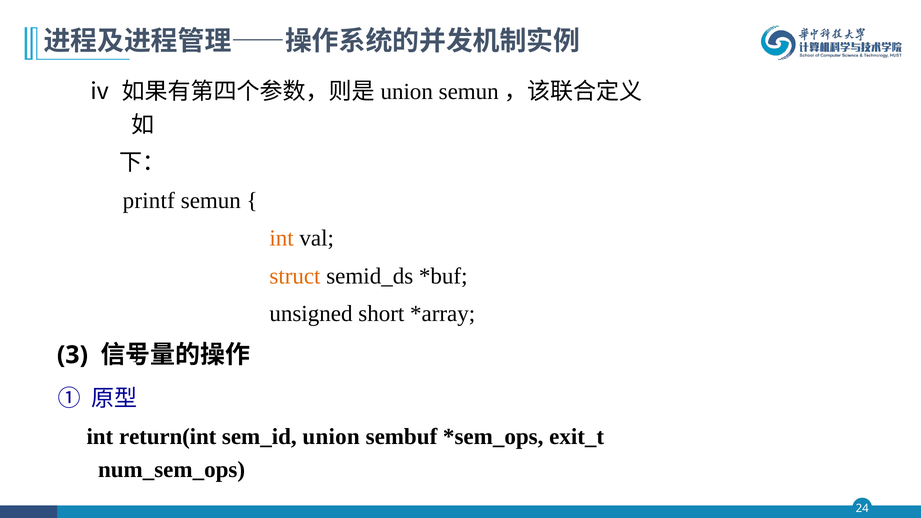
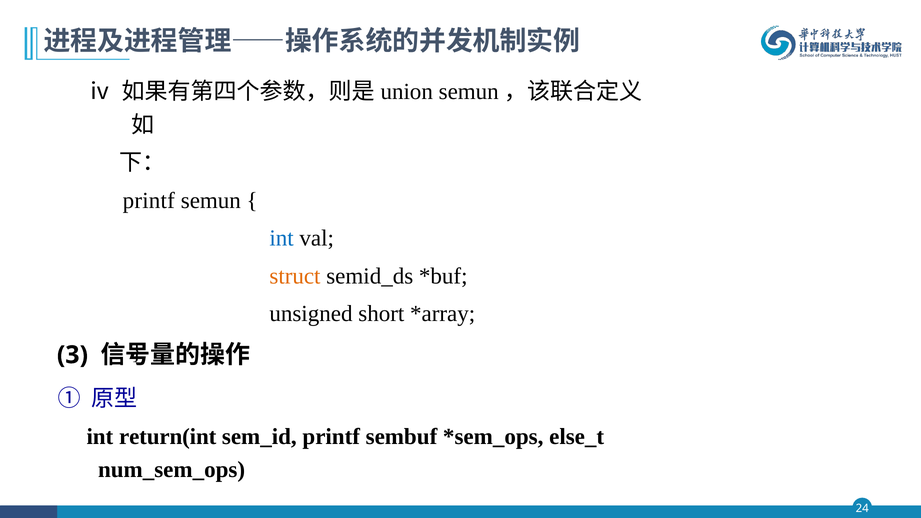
int at (282, 238) colour: orange -> blue
sem_id union: union -> printf
exit_t: exit_t -> else_t
